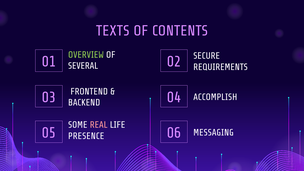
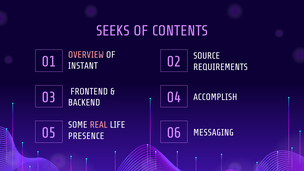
TEXTS: TEXTS -> SEEKS
OVERVIEW colour: light green -> pink
SECURE: SECURE -> SOURCE
SEVERAL: SEVERAL -> INSTANT
